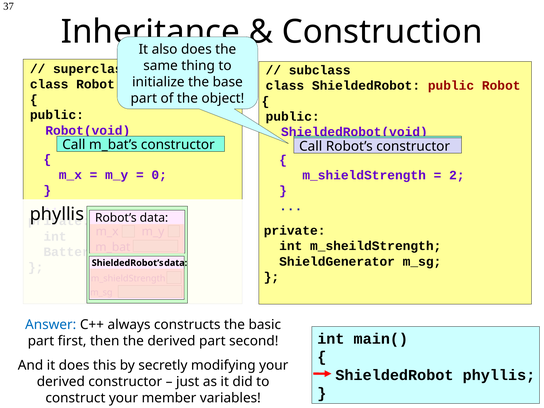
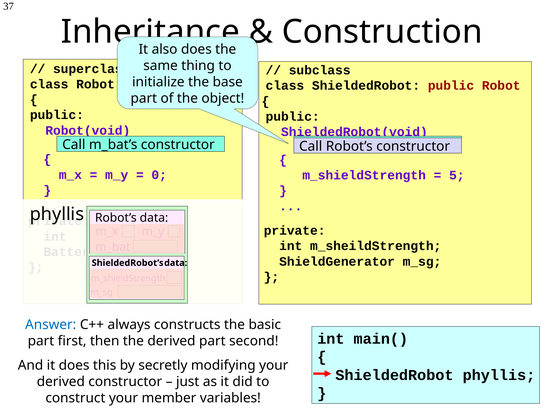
2: 2 -> 5
